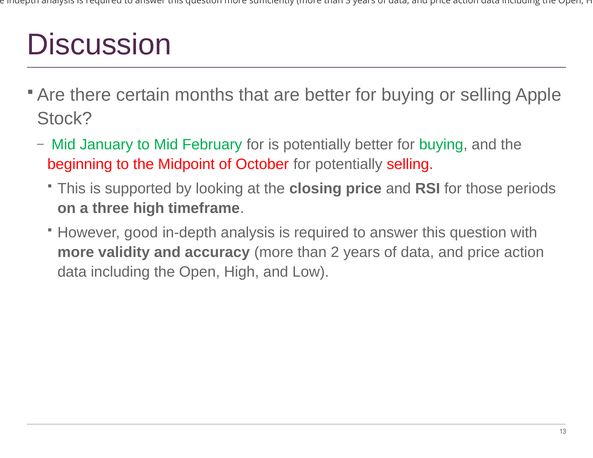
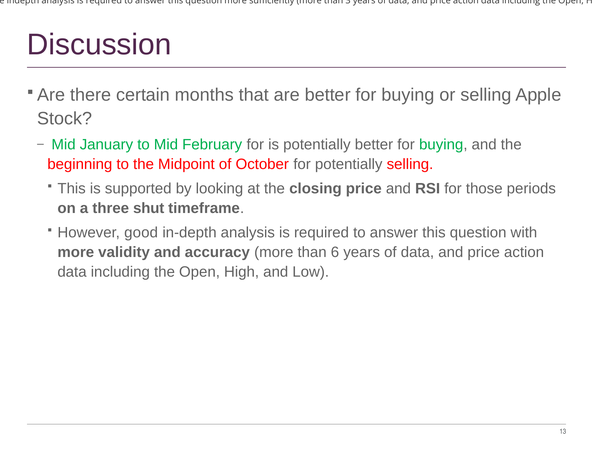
three high: high -> shut
2: 2 -> 6
